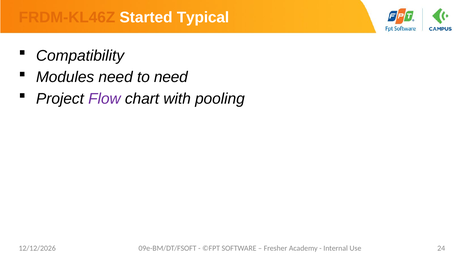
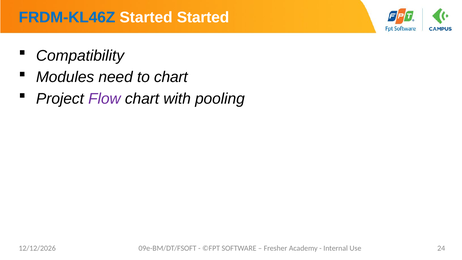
FRDM-KL46Z colour: orange -> blue
Started Typical: Typical -> Started
to need: need -> chart
